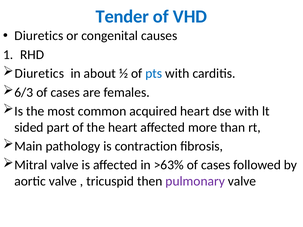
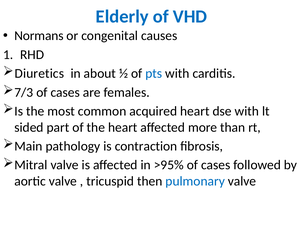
Tender: Tender -> Elderly
Diuretics at (39, 36): Diuretics -> Normans
6/3: 6/3 -> 7/3
>63%: >63% -> >95%
pulmonary colour: purple -> blue
